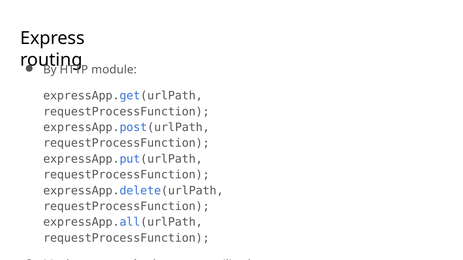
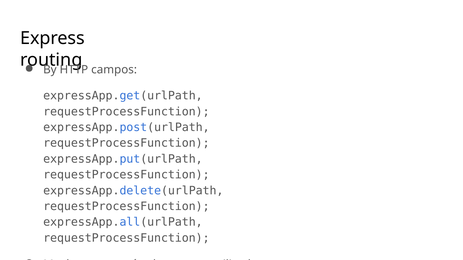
module: module -> campos
